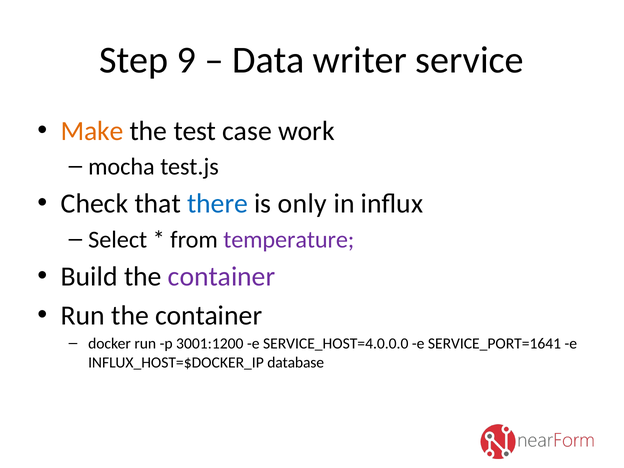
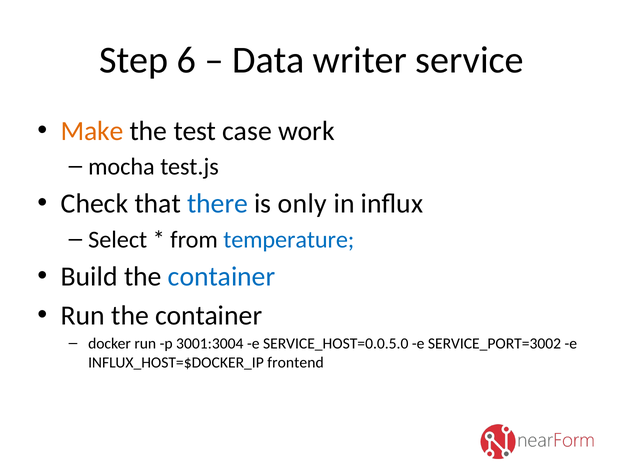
9: 9 -> 6
temperature colour: purple -> blue
container at (222, 277) colour: purple -> blue
3001:1200: 3001:1200 -> 3001:3004
SERVICE_HOST=4.0.0.0: SERVICE_HOST=4.0.0.0 -> SERVICE_HOST=0.0.5.0
SERVICE_PORT=1641: SERVICE_PORT=1641 -> SERVICE_PORT=3002
database: database -> frontend
